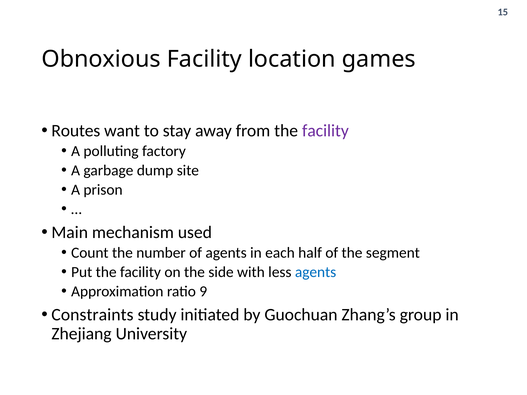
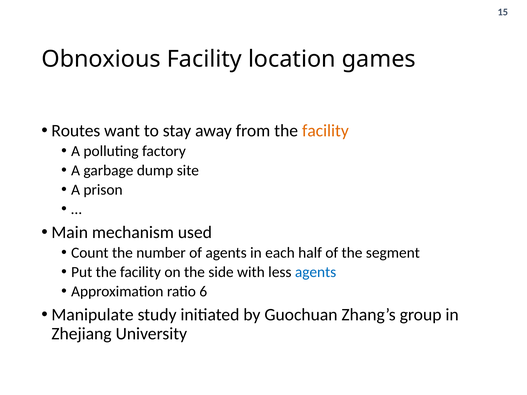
facility at (325, 131) colour: purple -> orange
9: 9 -> 6
Constraints: Constraints -> Manipulate
